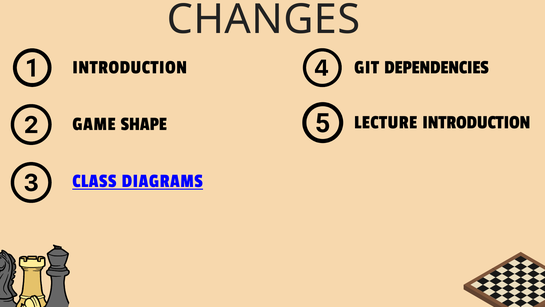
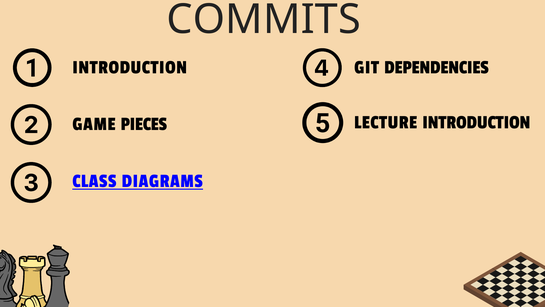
CHANGES: CHANGES -> COMMITS
SHAPE: SHAPE -> PIECES
